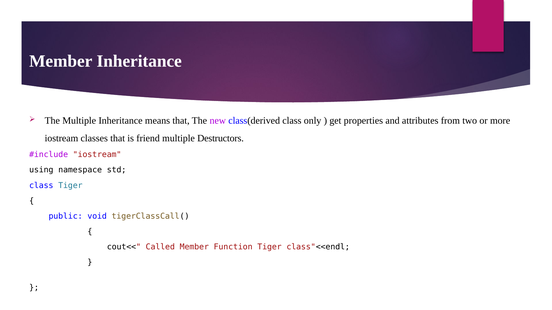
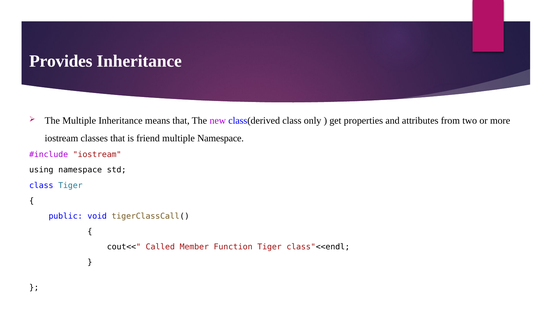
Member at (61, 61): Member -> Provides
multiple Destructors: Destructors -> Namespace
